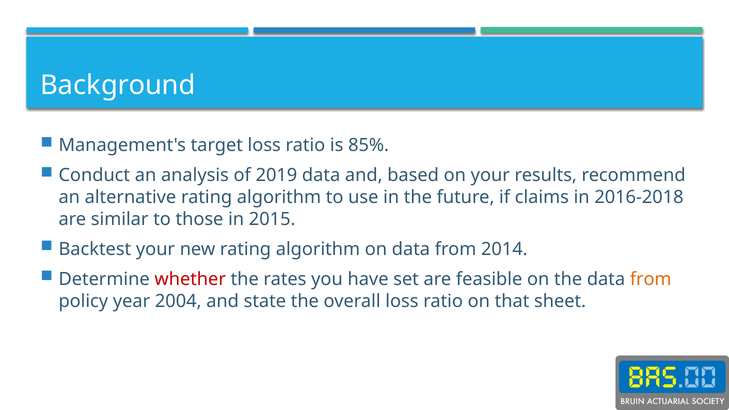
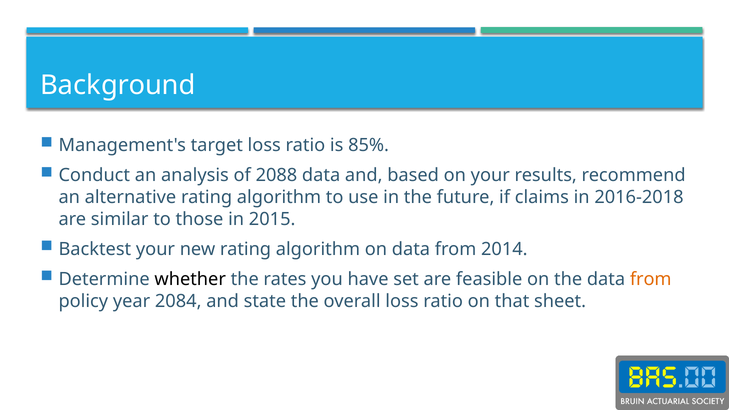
2019: 2019 -> 2088
whether colour: red -> black
2004: 2004 -> 2084
